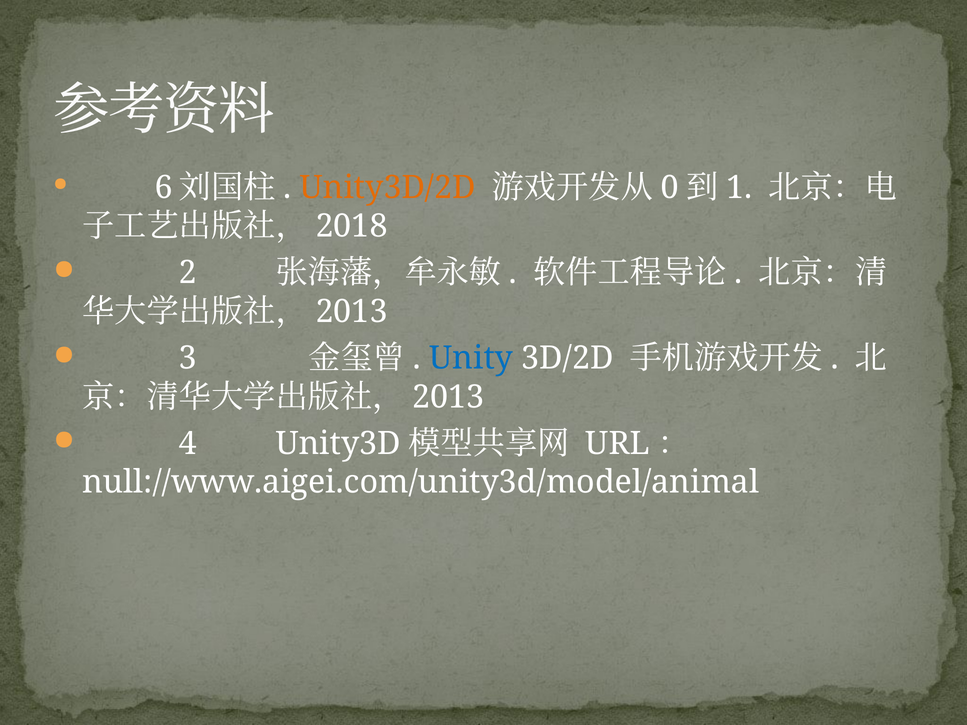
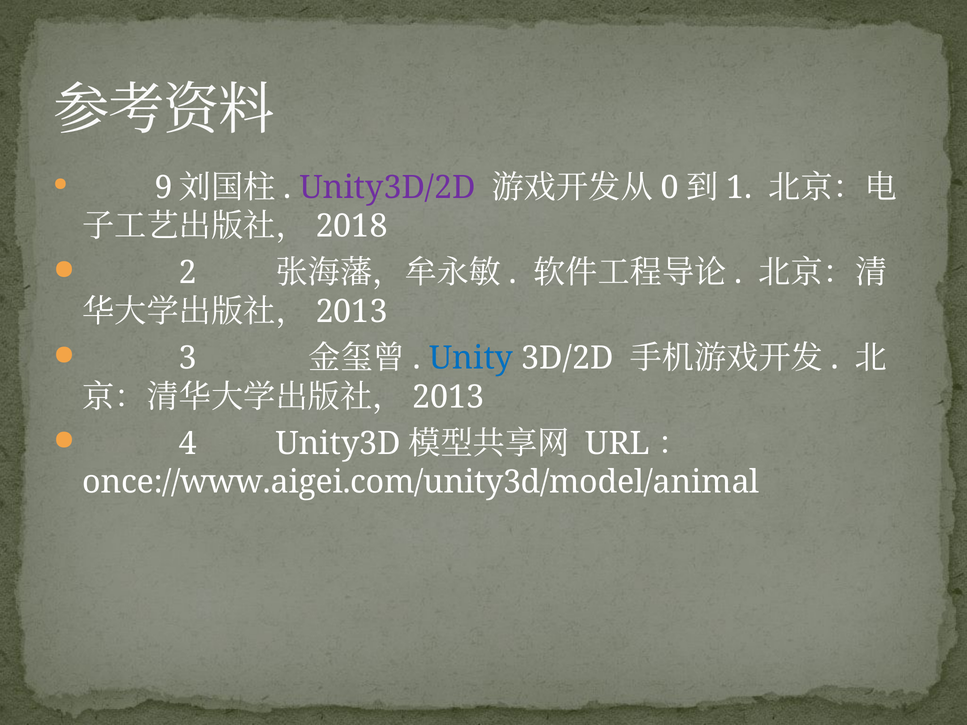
6: 6 -> 9
Unity3D/2D colour: orange -> purple
null://www.aigei.com/unity3d/model/animal: null://www.aigei.com/unity3d/model/animal -> once://www.aigei.com/unity3d/model/animal
